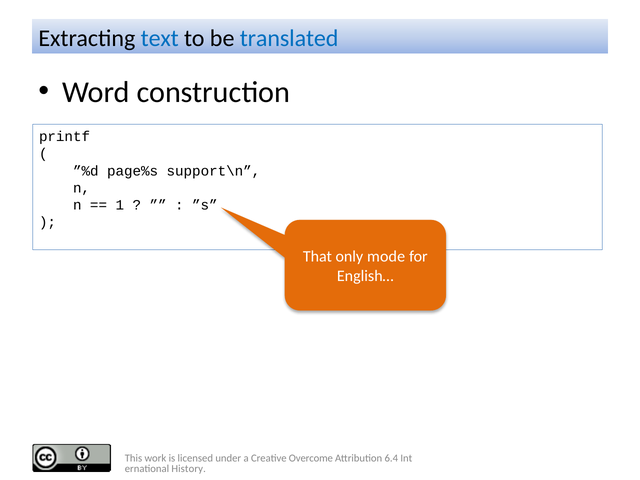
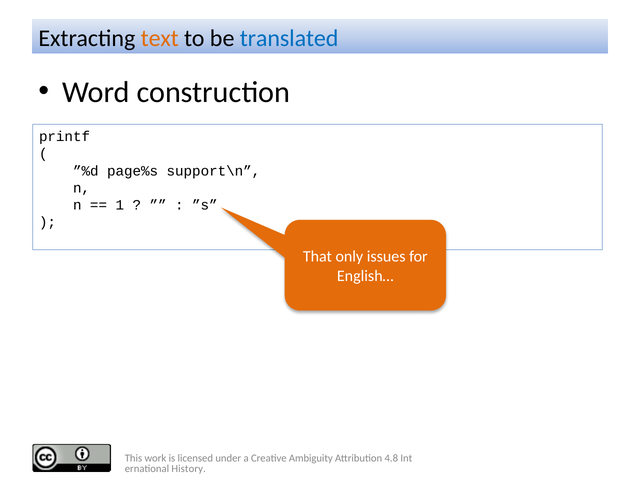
text colour: blue -> orange
mode: mode -> issues
Overcome: Overcome -> Ambiguity
6.4: 6.4 -> 4.8
